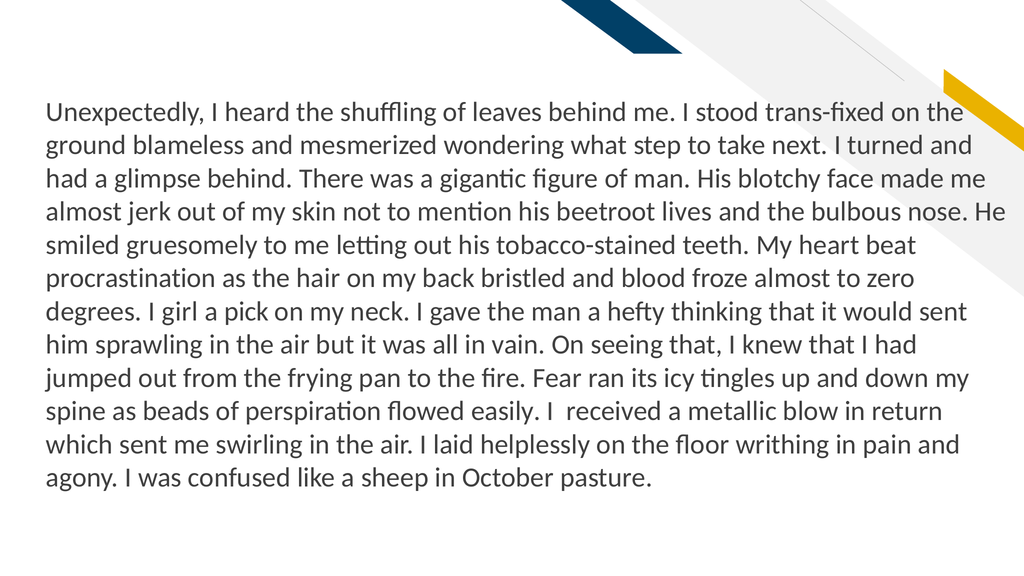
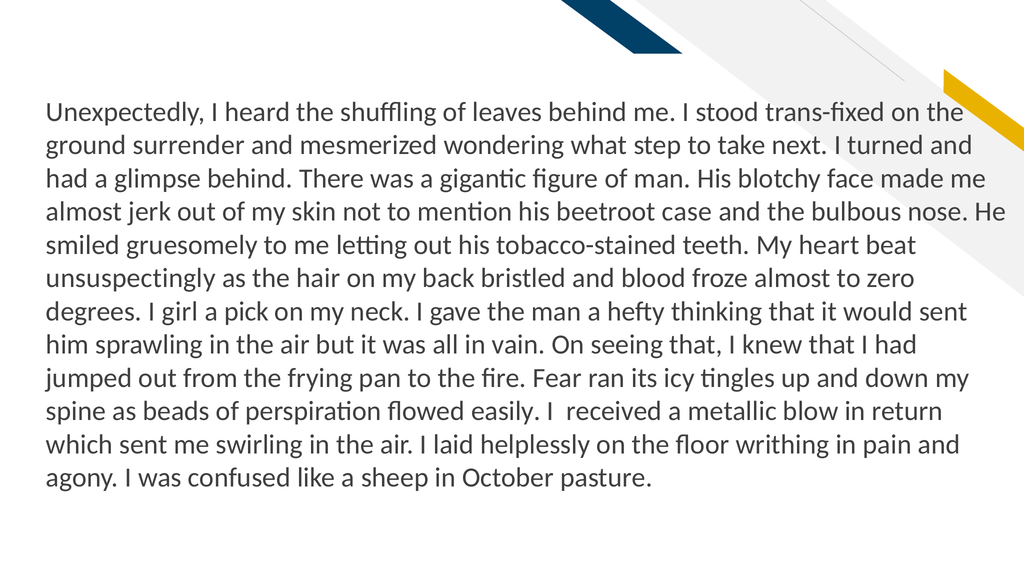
blameless: blameless -> surrender
lives: lives -> case
procrastination: procrastination -> unsuspectingly
